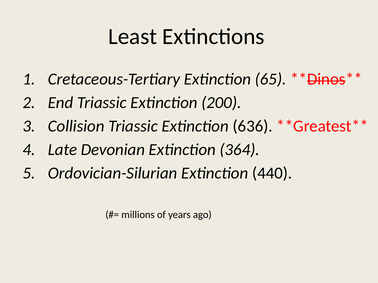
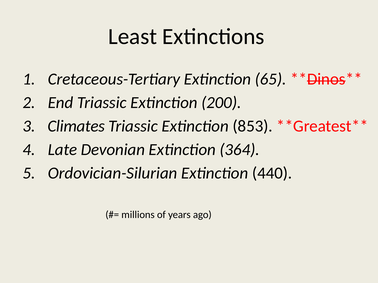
Collision: Collision -> Climates
636: 636 -> 853
